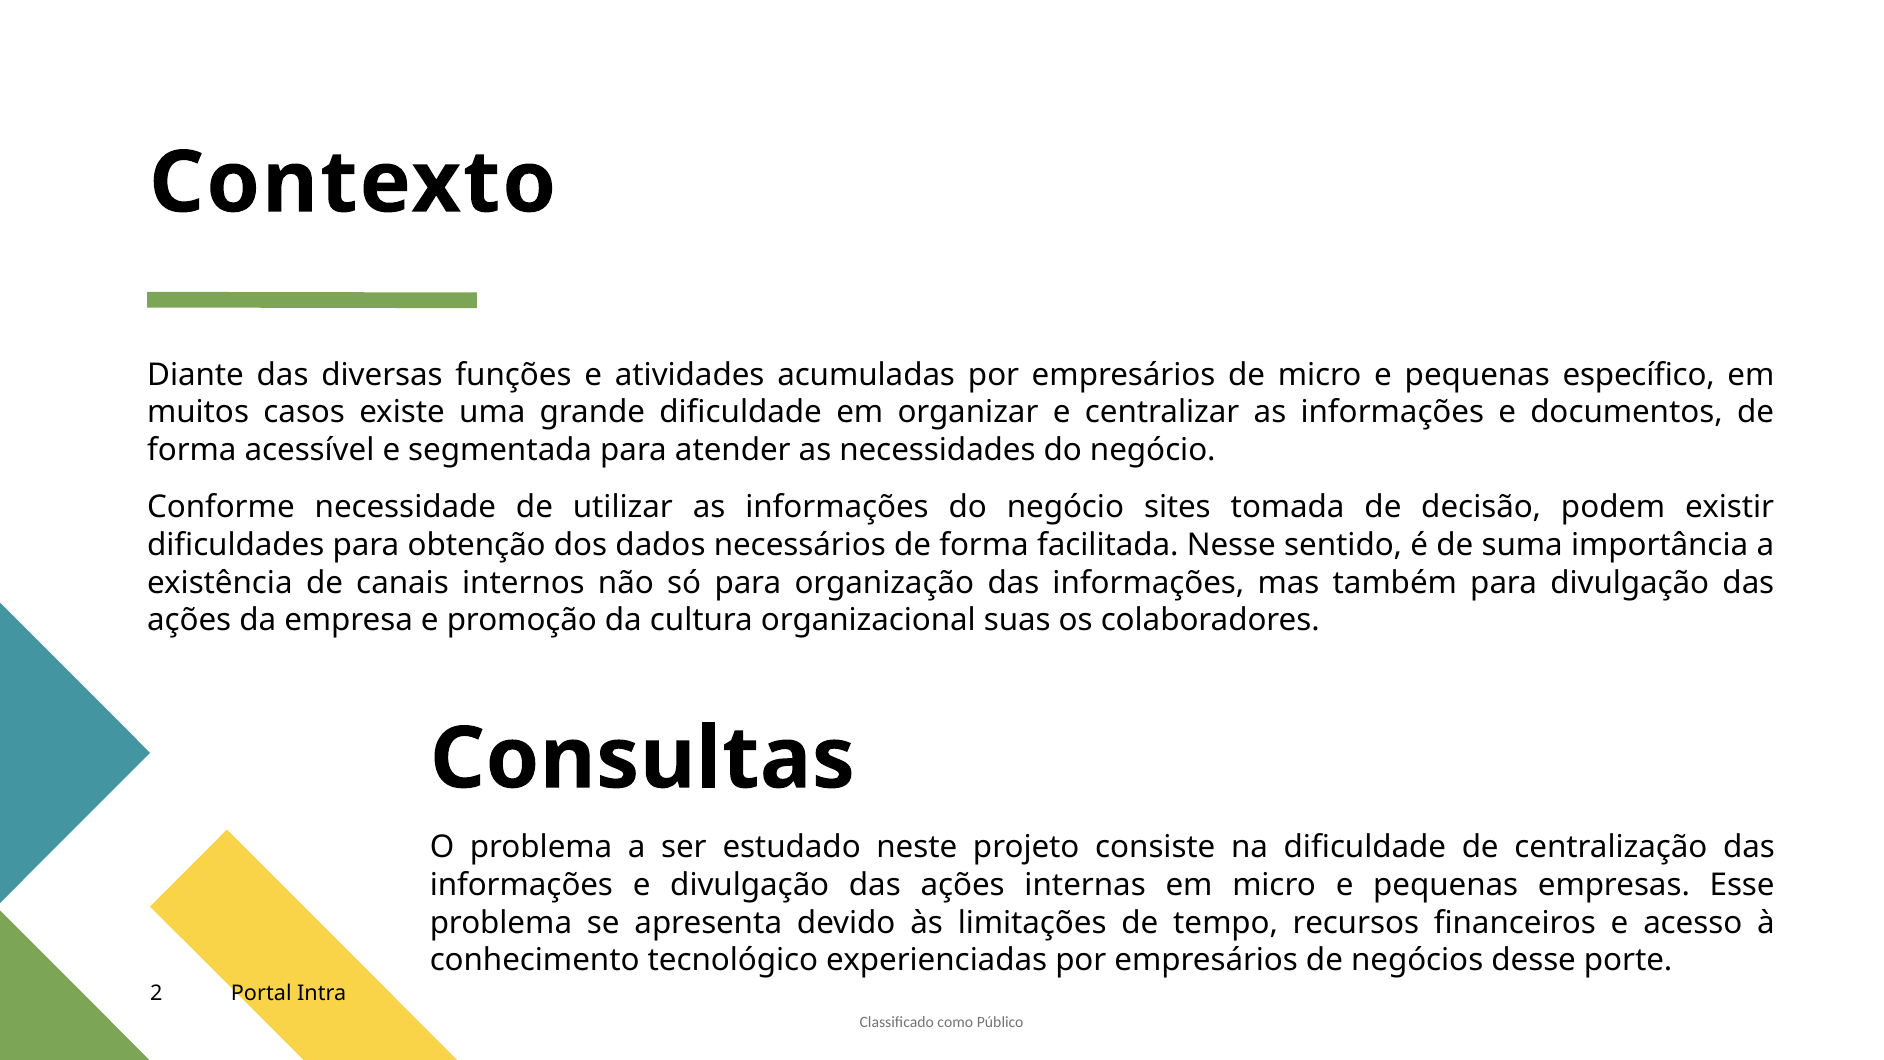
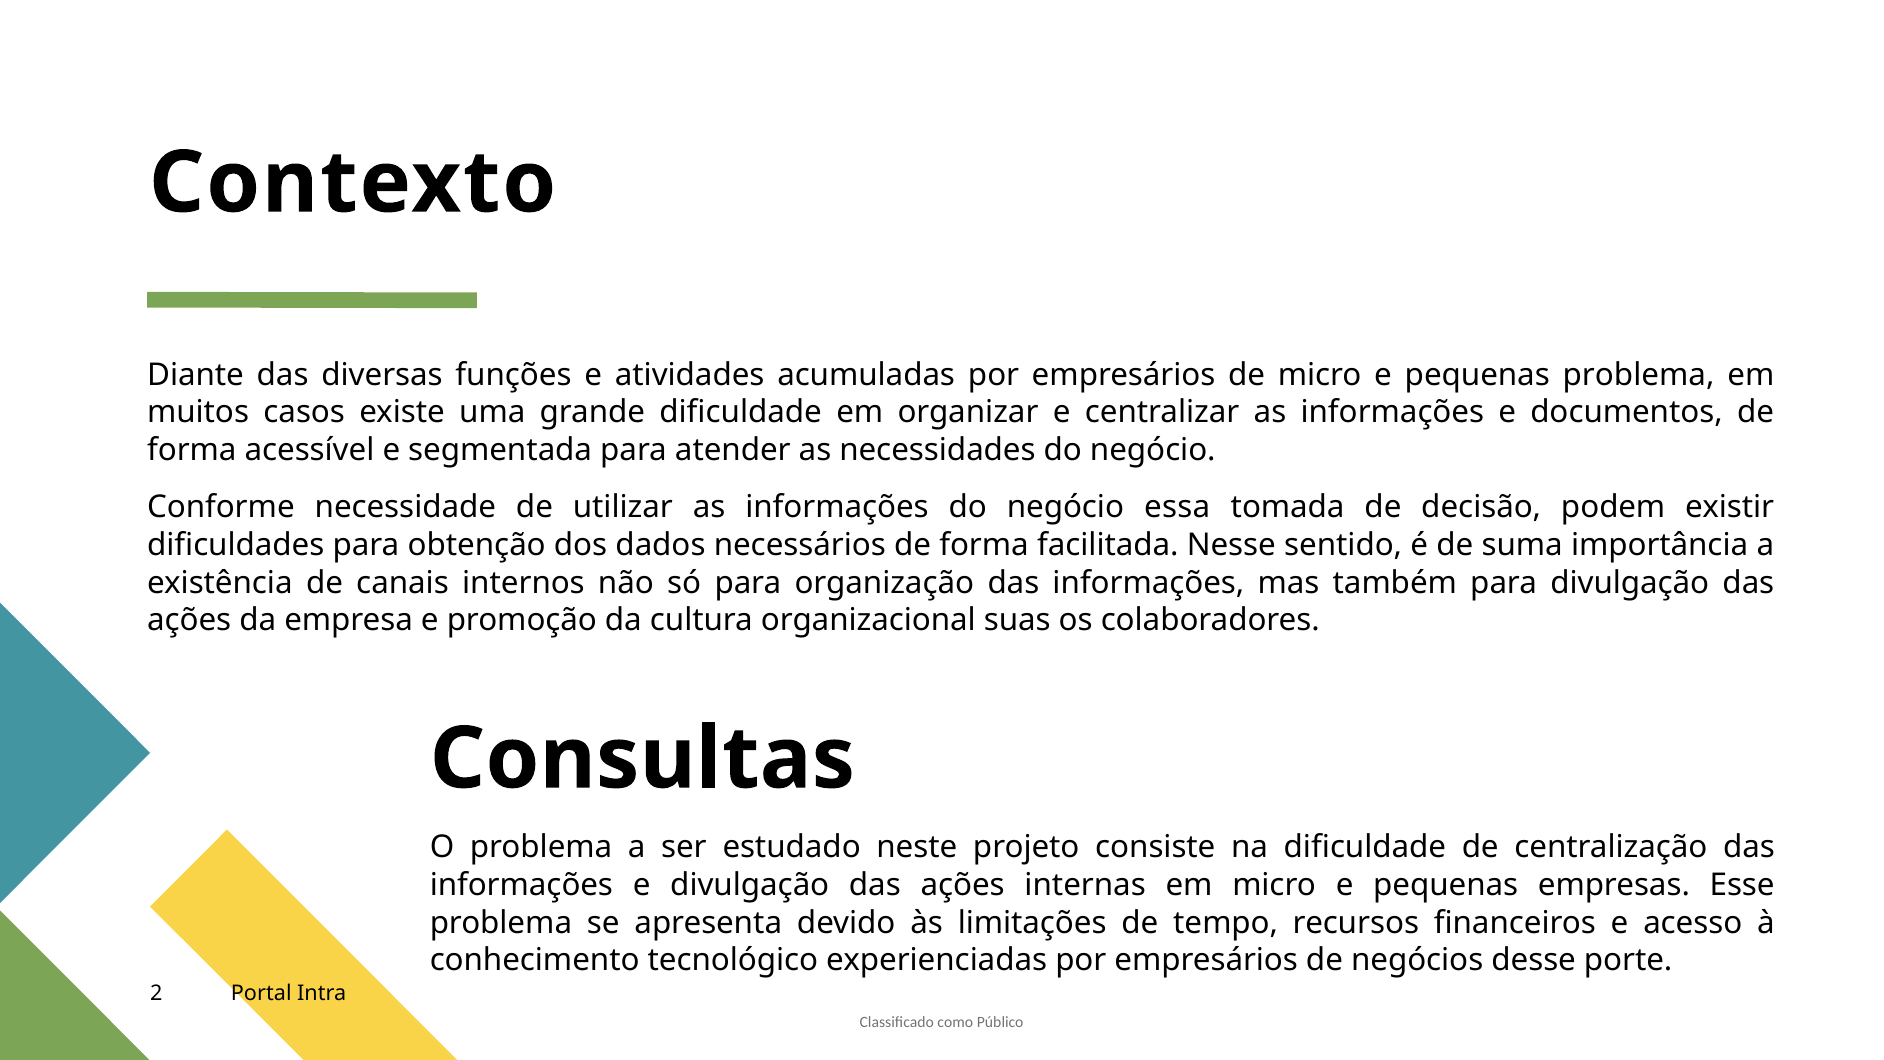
pequenas específico: específico -> problema
sites: sites -> essa
